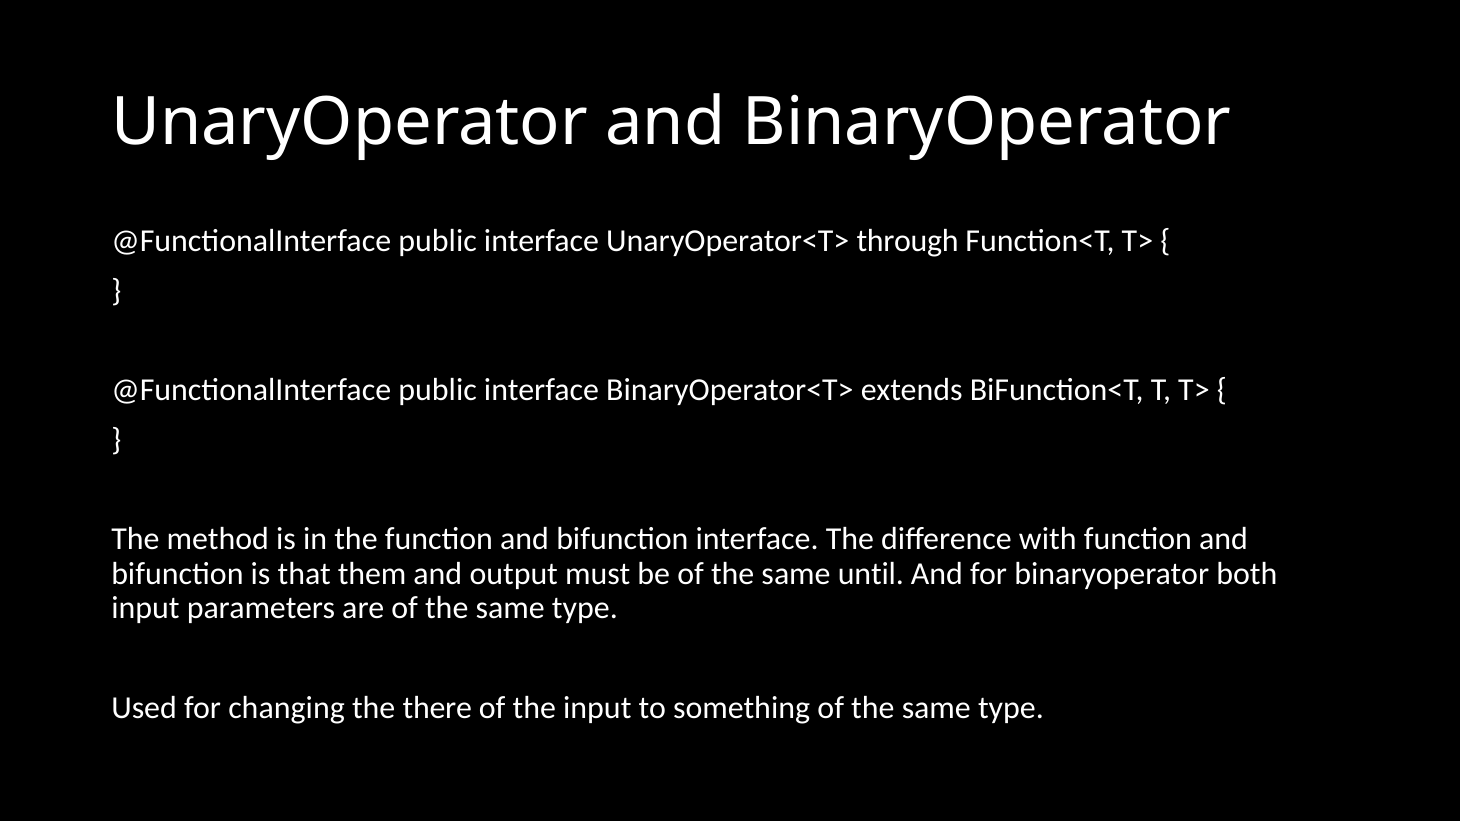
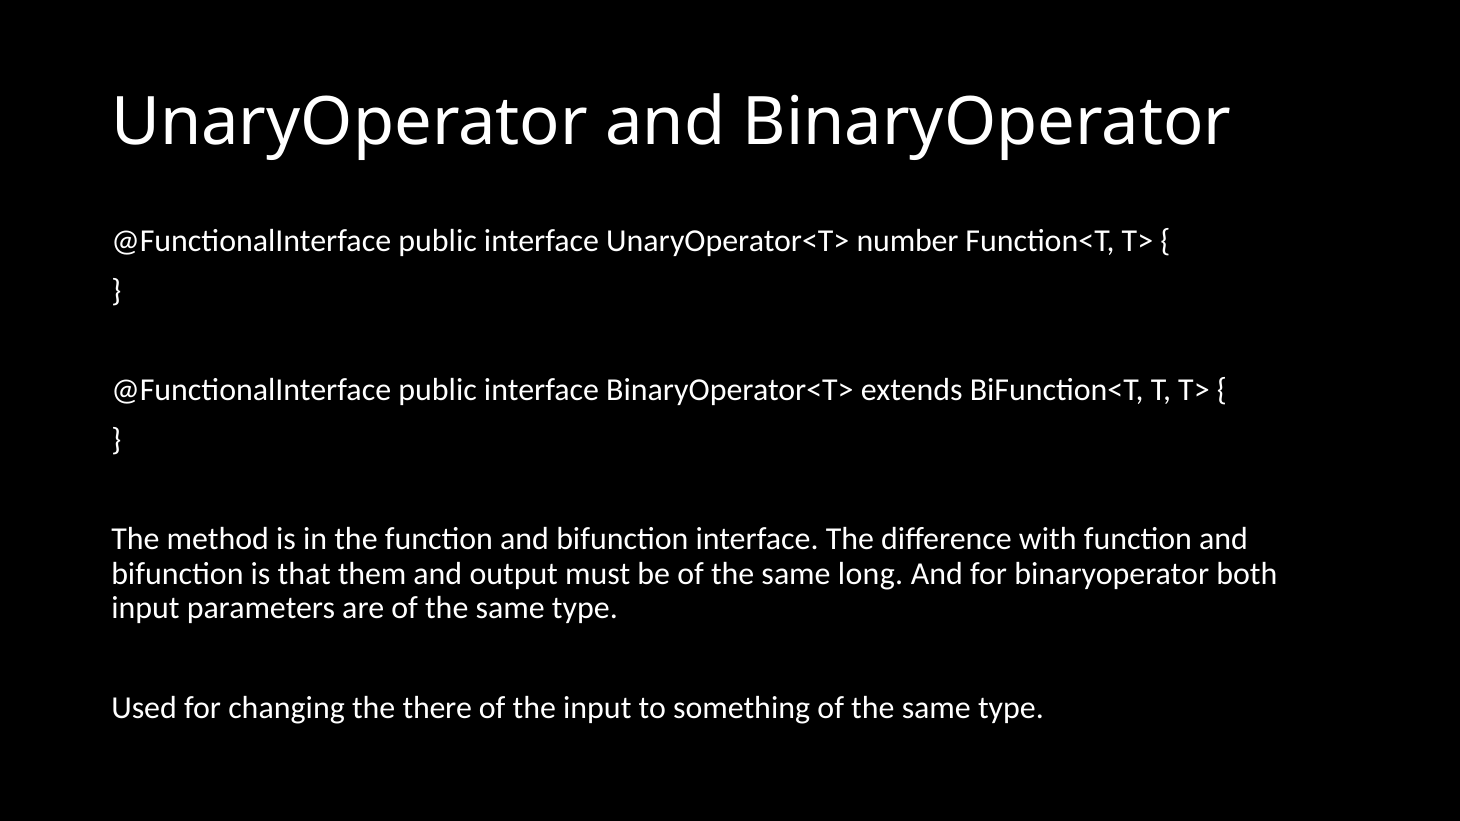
through: through -> number
until: until -> long
